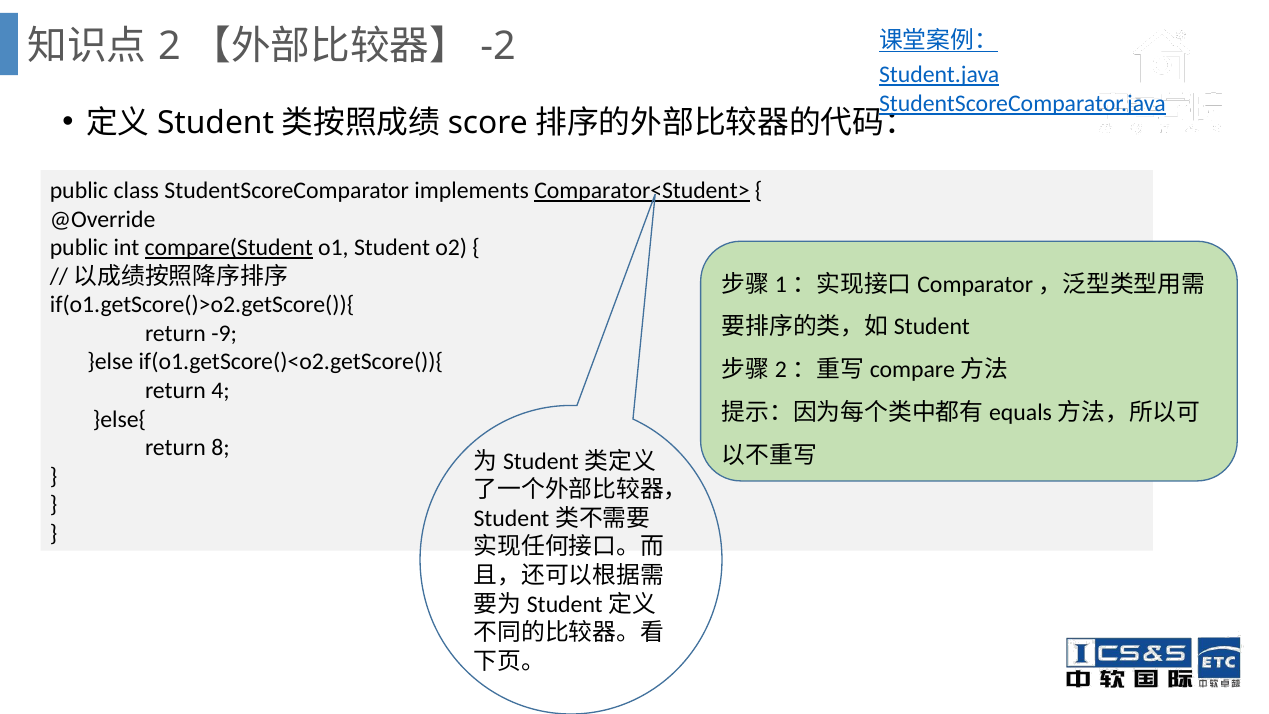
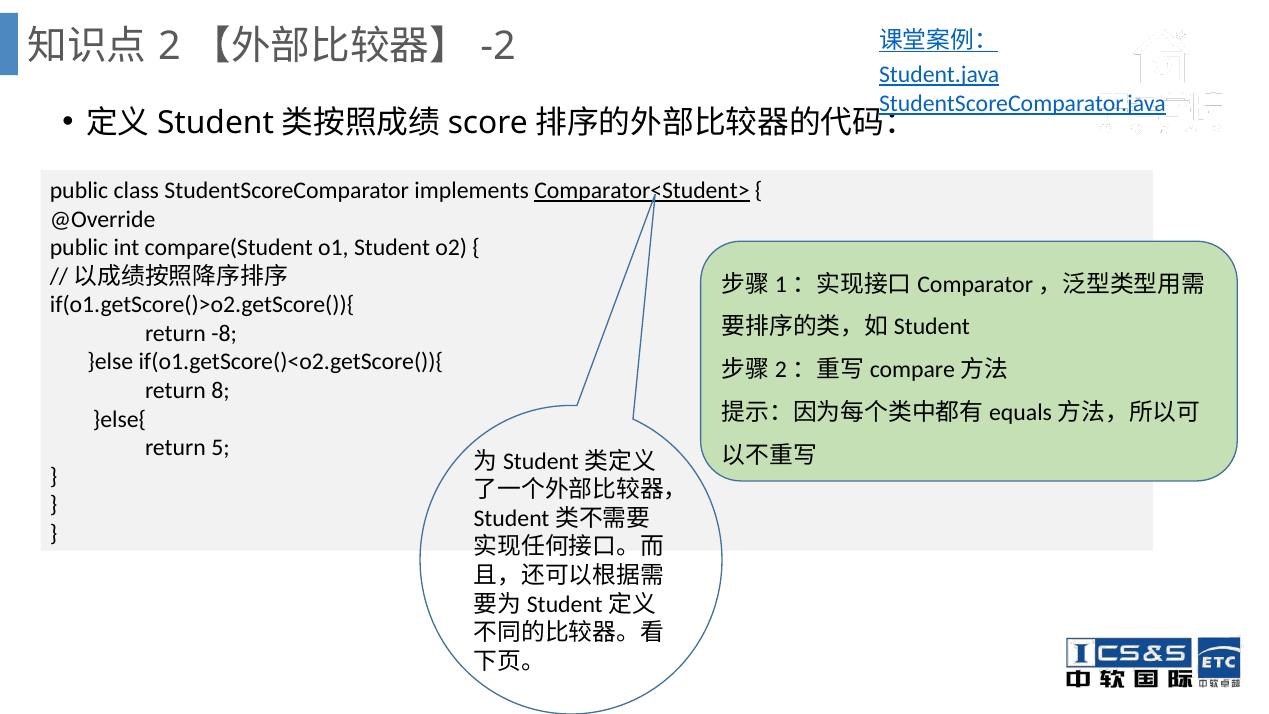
compare(Student underline: present -> none
-9: -9 -> -8
4: 4 -> 8
8: 8 -> 5
